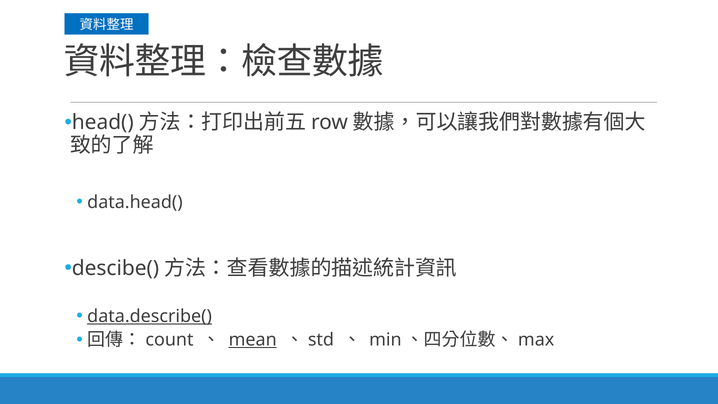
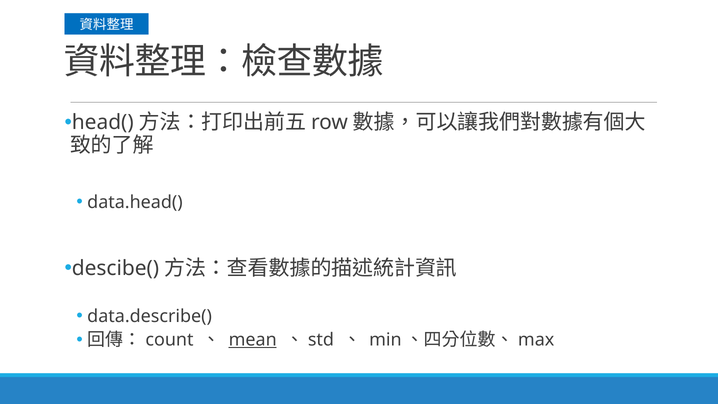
data.describe( underline: present -> none
